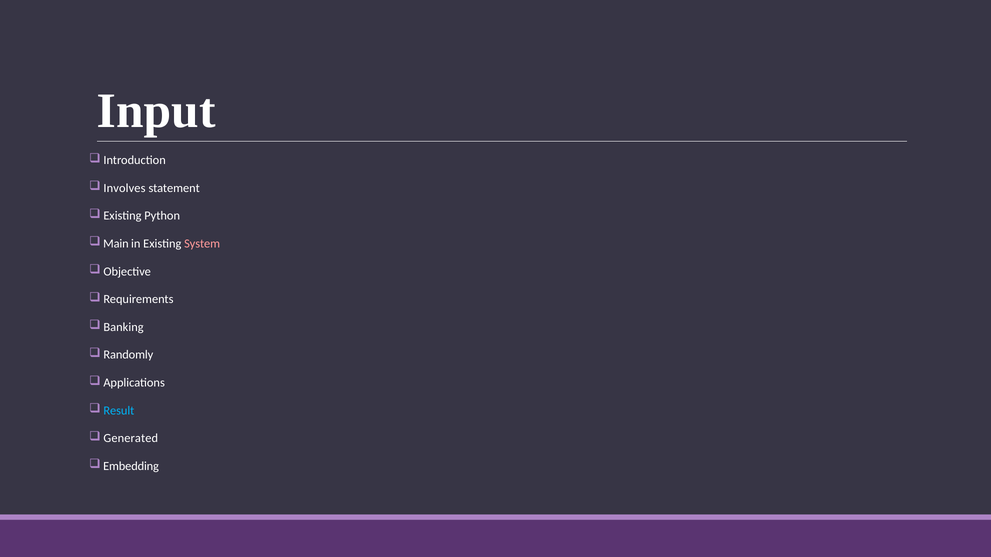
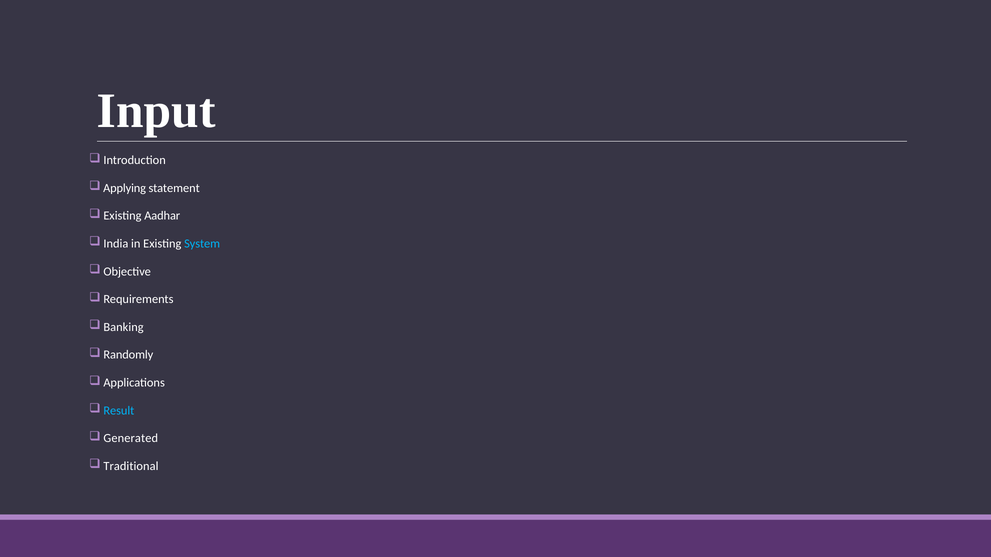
Involves: Involves -> Applying
Python: Python -> Aadhar
Main: Main -> India
System colour: pink -> light blue
Embedding: Embedding -> Traditional
